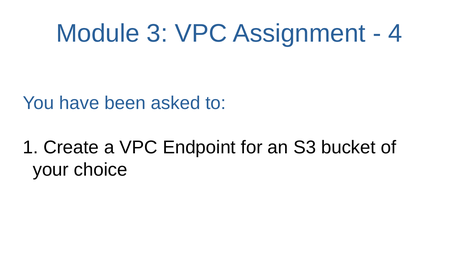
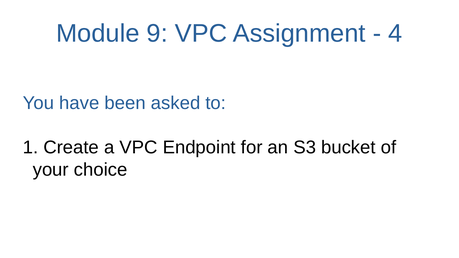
3: 3 -> 9
